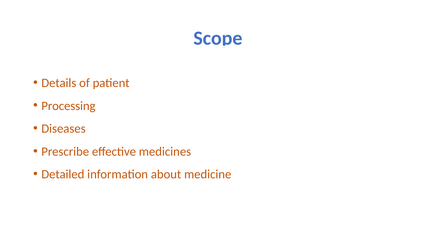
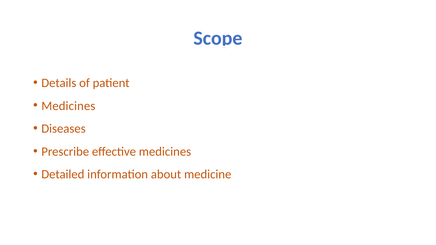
Processing at (68, 106): Processing -> Medicines
